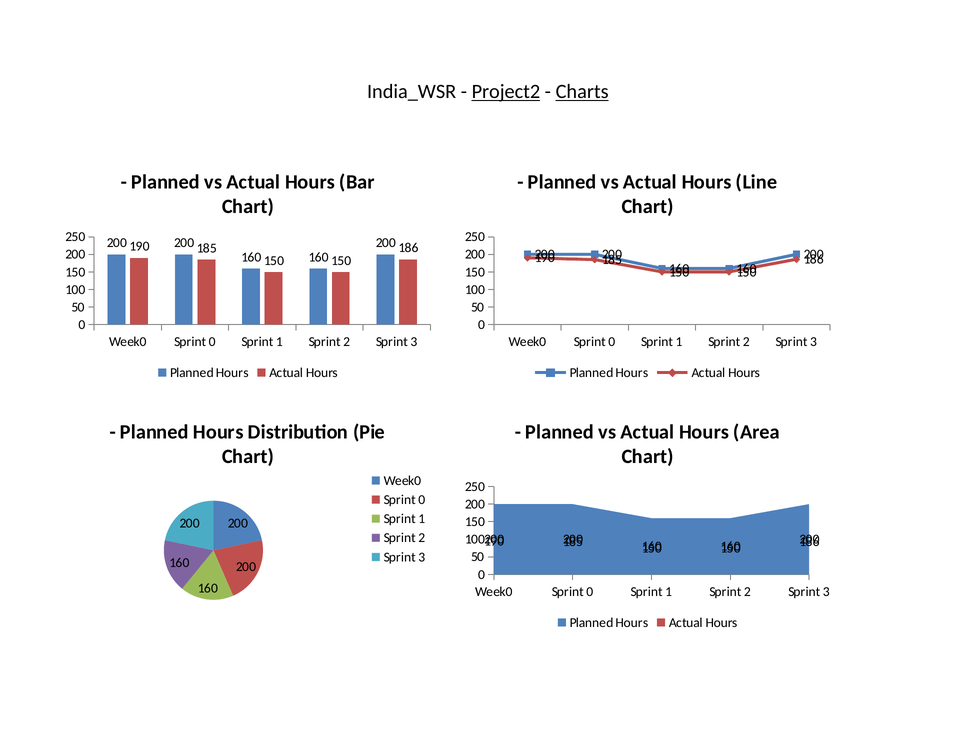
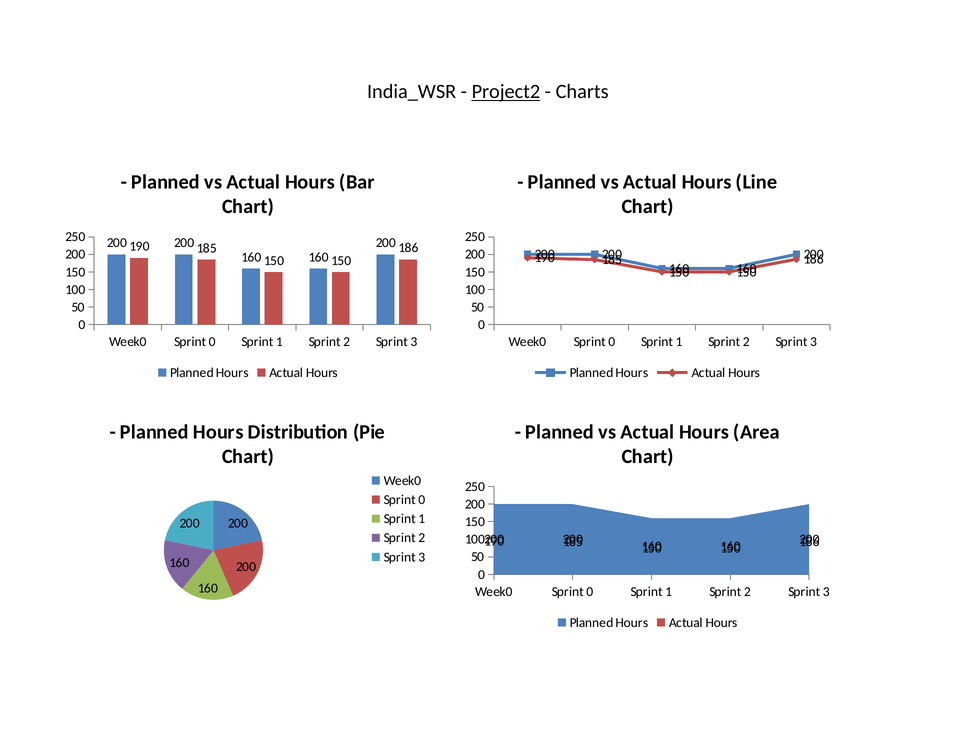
Charts underline: present -> none
